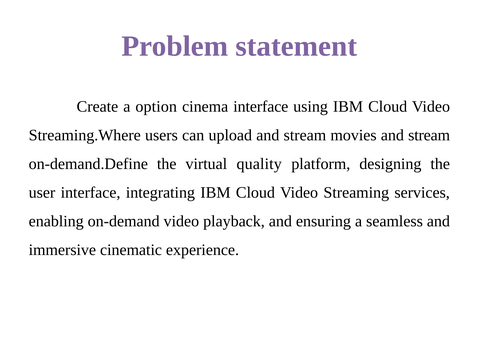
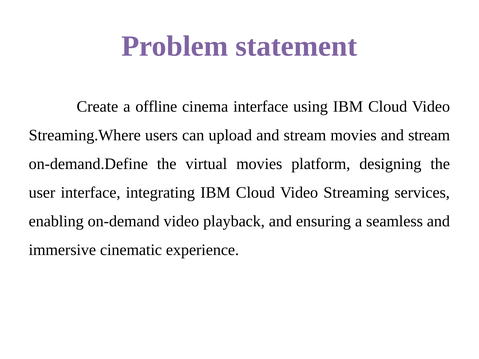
option: option -> offline
virtual quality: quality -> movies
